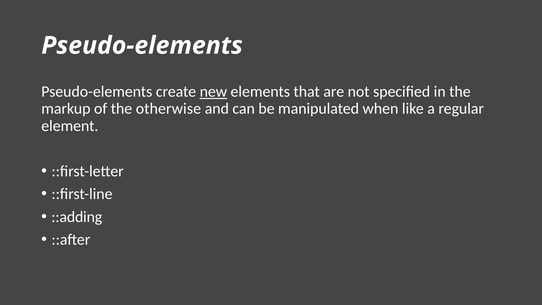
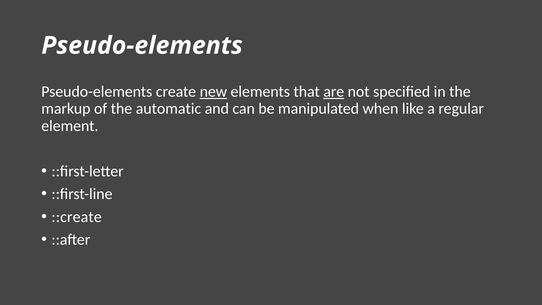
are underline: none -> present
otherwise: otherwise -> automatic
::adding: ::adding -> ::create
